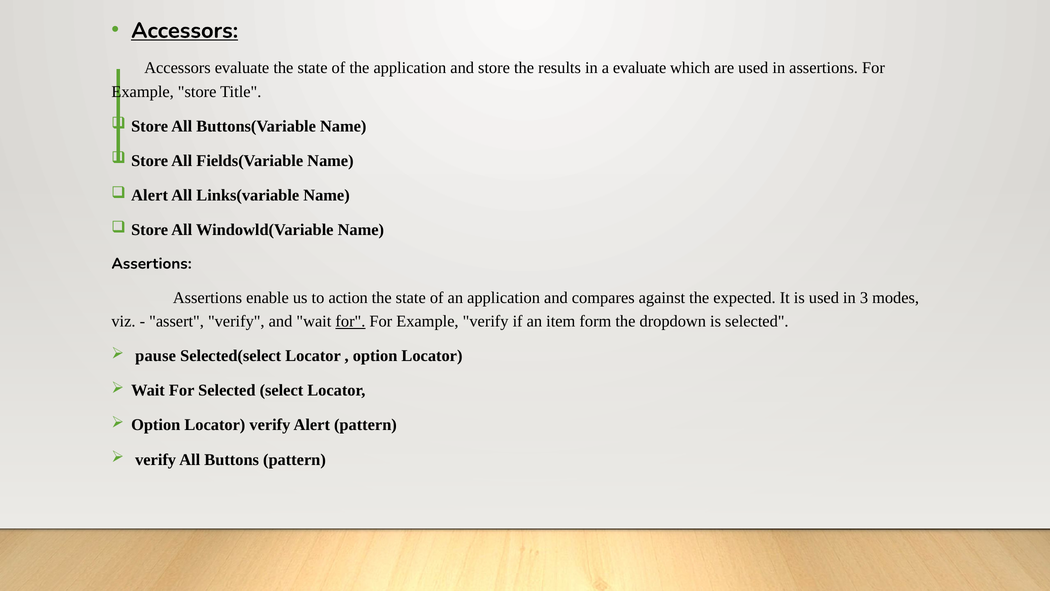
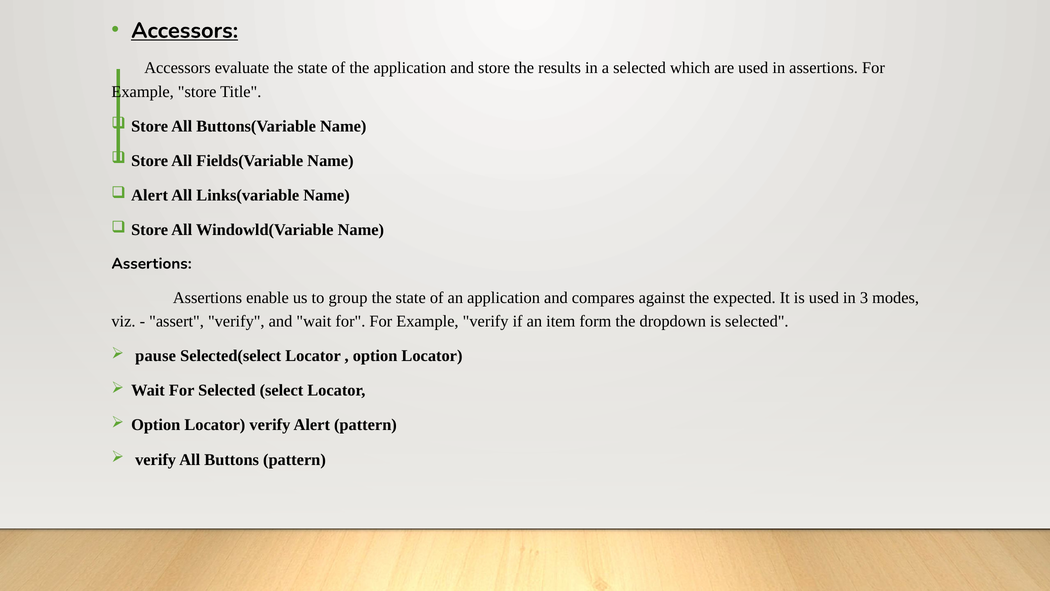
a evaluate: evaluate -> selected
action: action -> group
for at (350, 321) underline: present -> none
